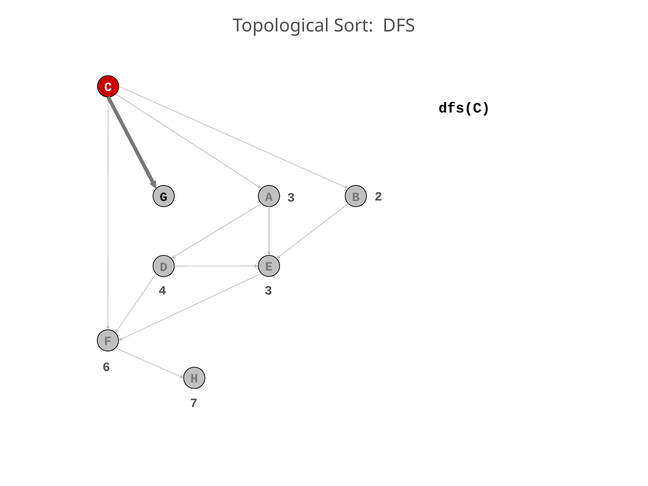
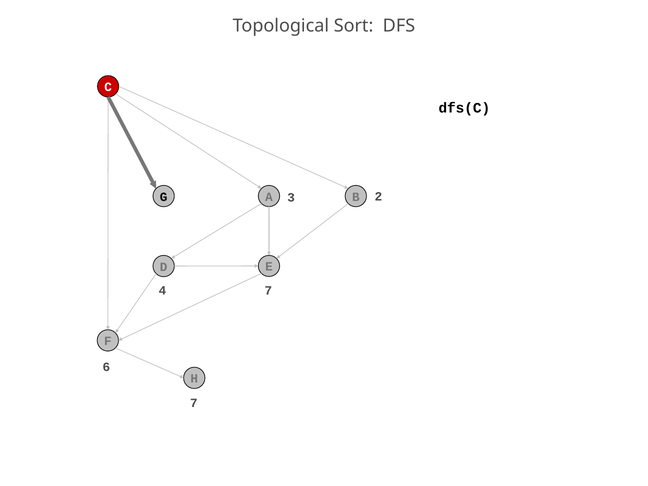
4 3: 3 -> 7
